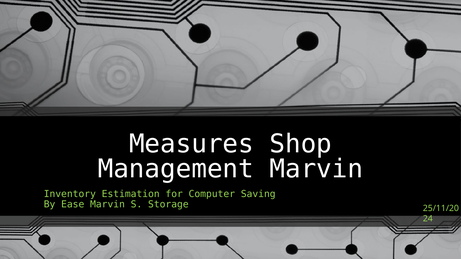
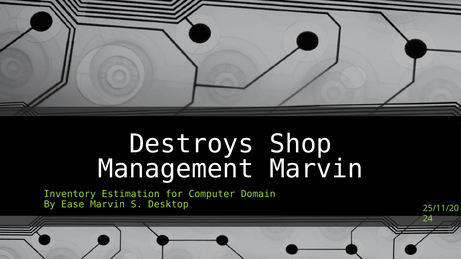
Measures: Measures -> Destroys
Saving: Saving -> Domain
Storage: Storage -> Desktop
